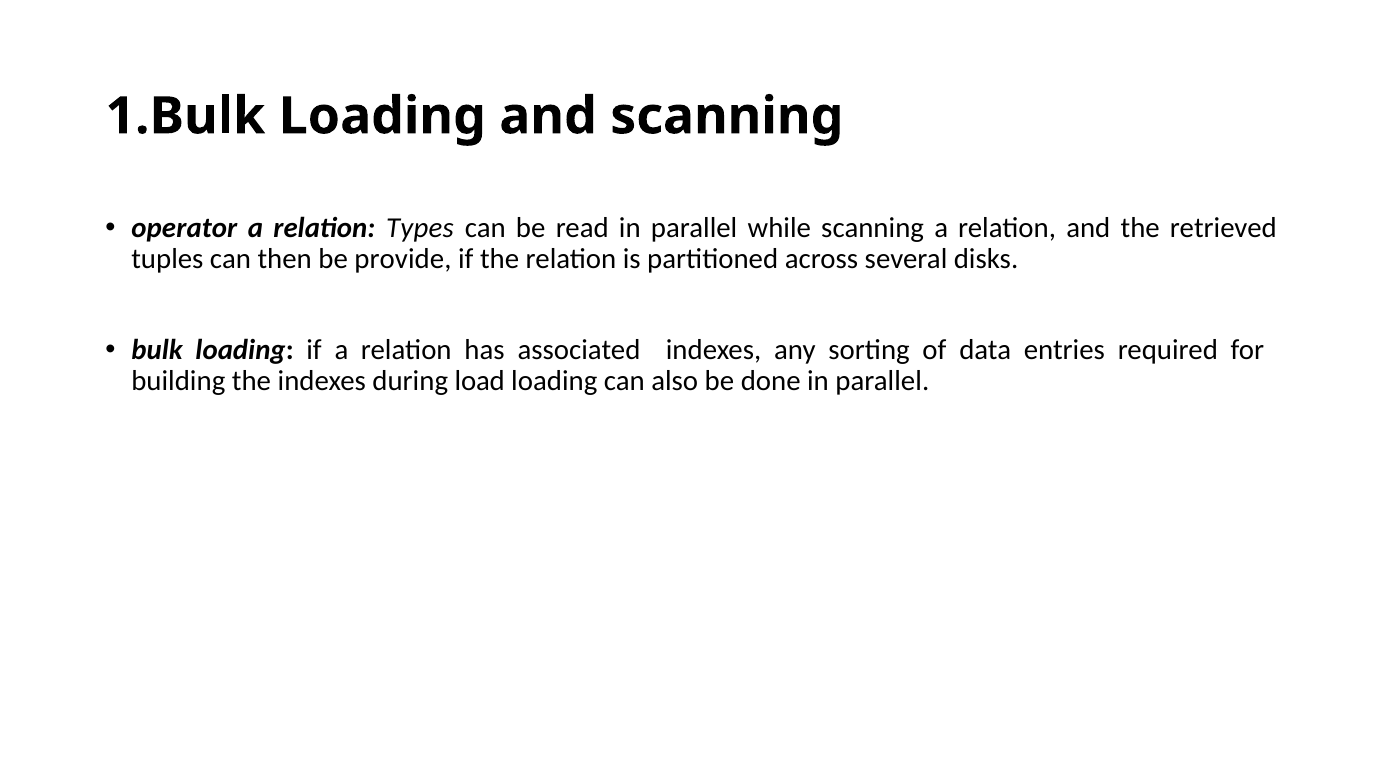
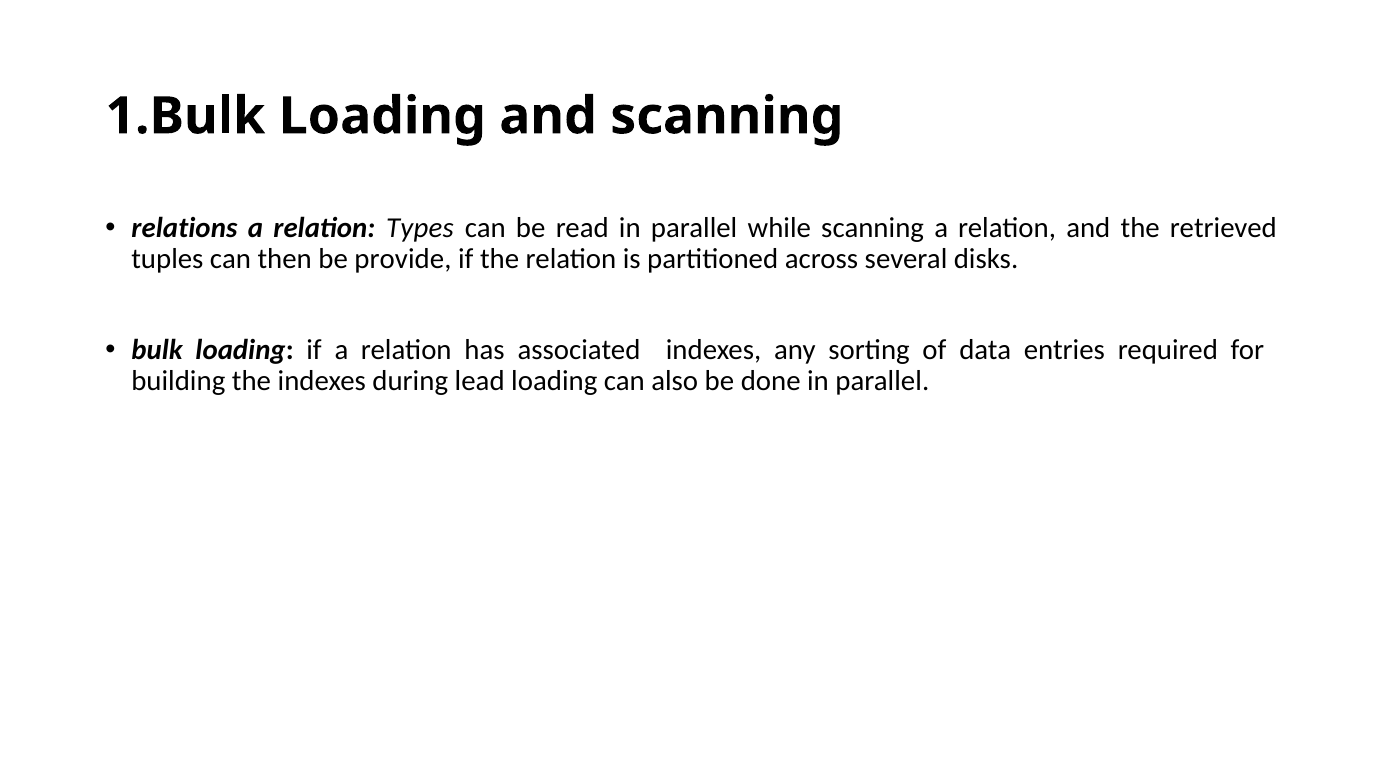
operator: operator -> relations
load: load -> lead
